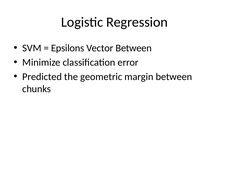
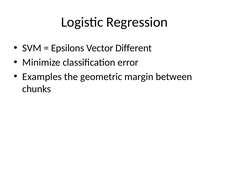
Vector Between: Between -> Different
Predicted: Predicted -> Examples
